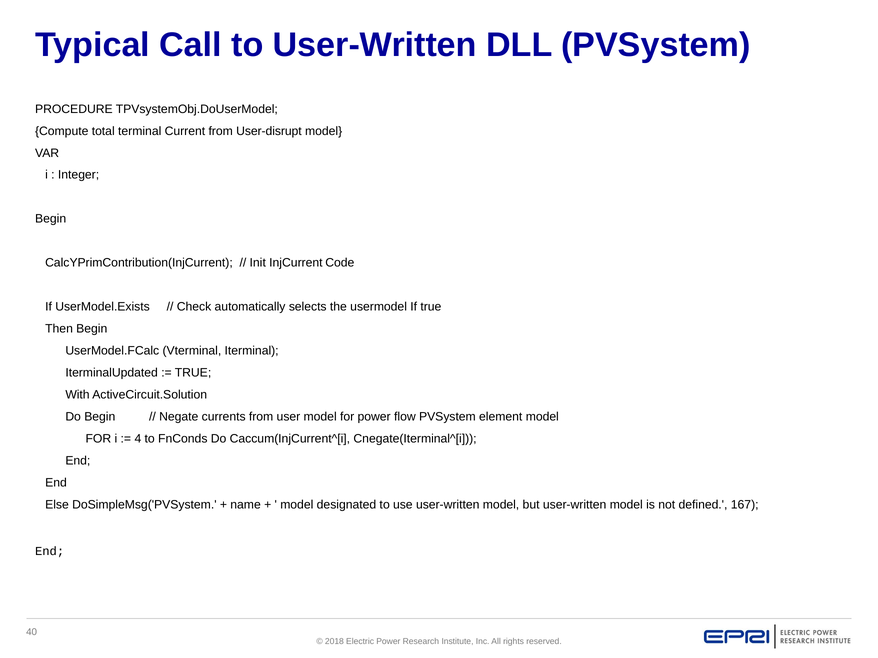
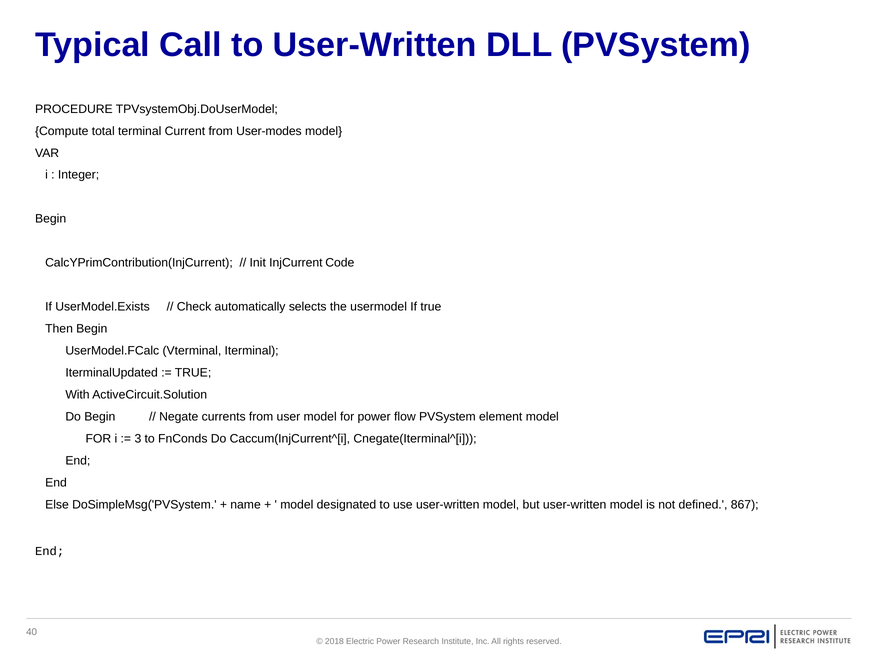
User-disrupt: User-disrupt -> User-modes
4: 4 -> 3
167: 167 -> 867
